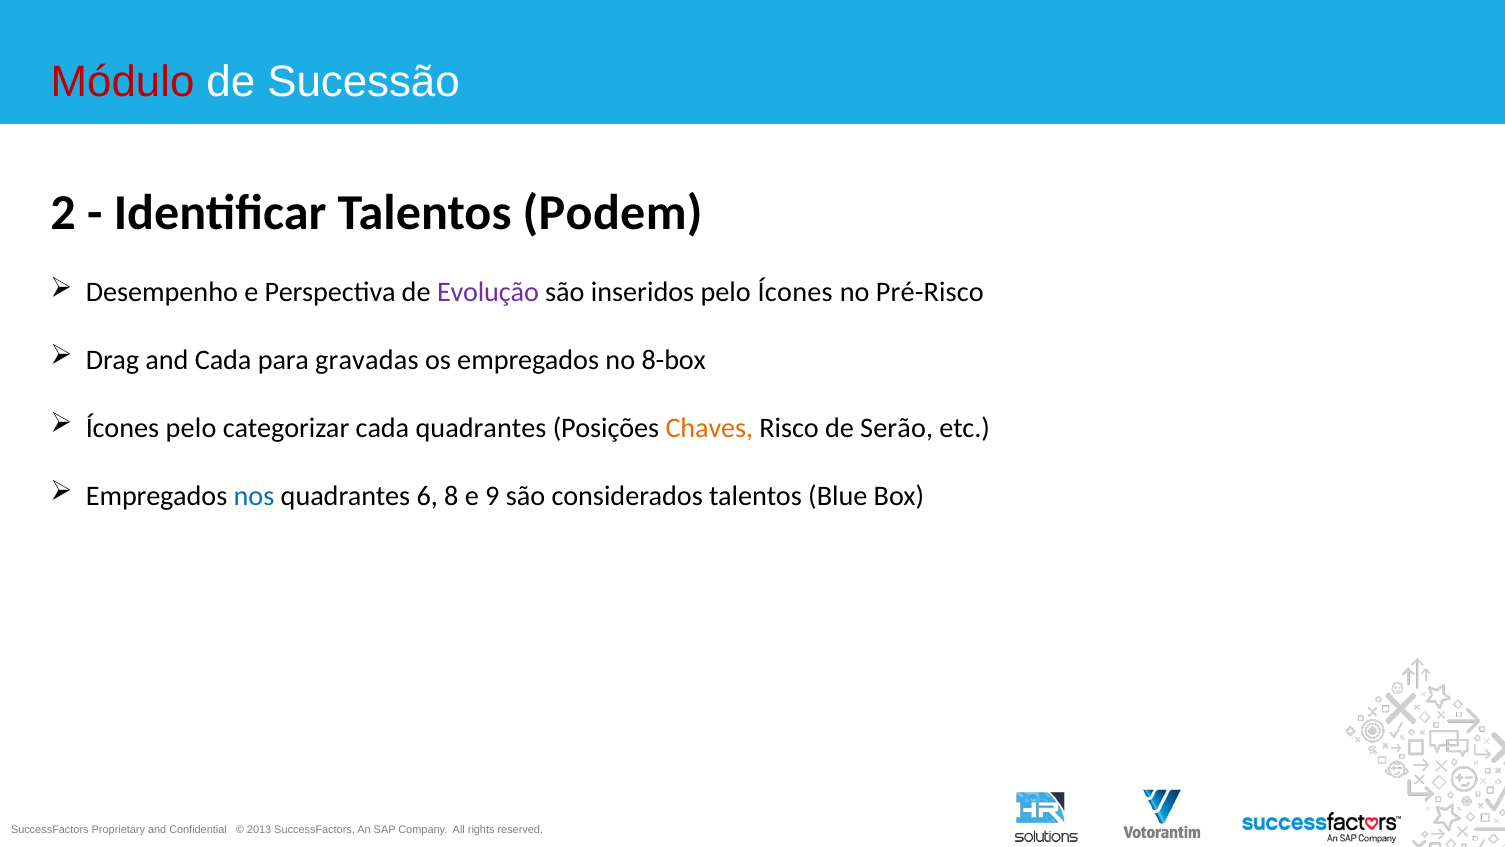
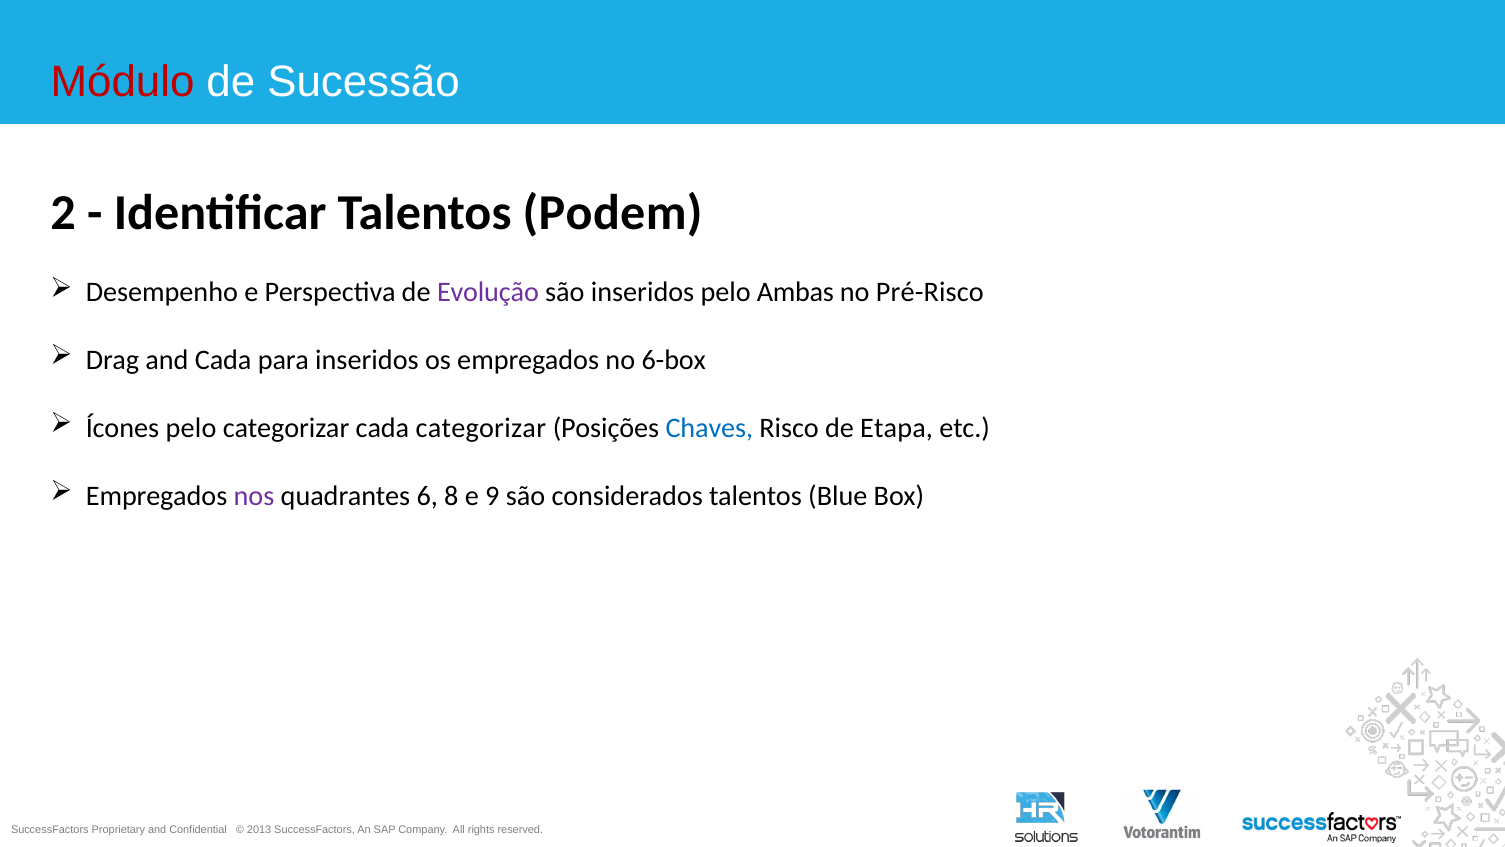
pelo Ícones: Ícones -> Ambas
para gravadas: gravadas -> inseridos
8-box: 8-box -> 6-box
cada quadrantes: quadrantes -> categorizar
Chaves colour: orange -> blue
Serão: Serão -> Etapa
nos colour: blue -> purple
